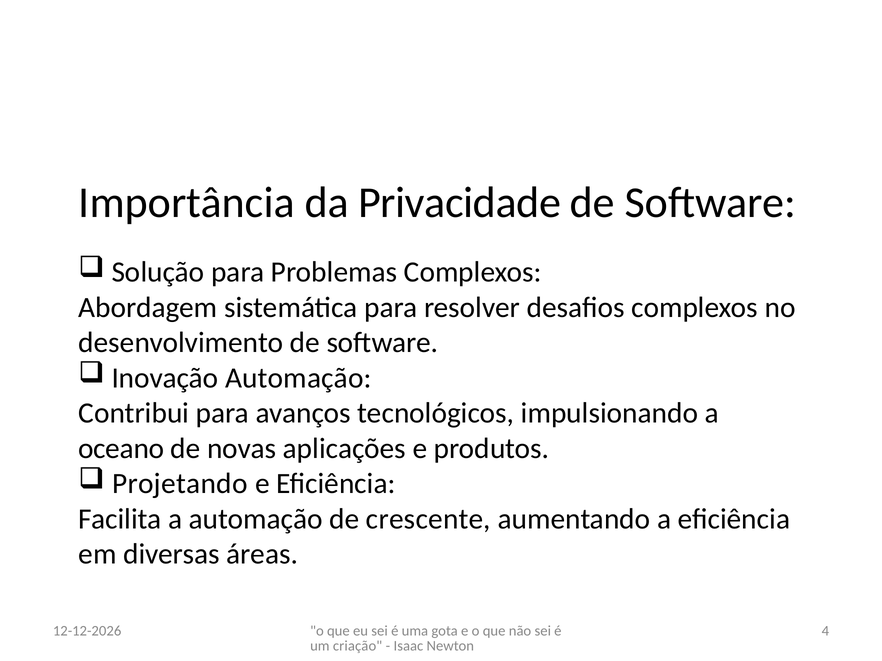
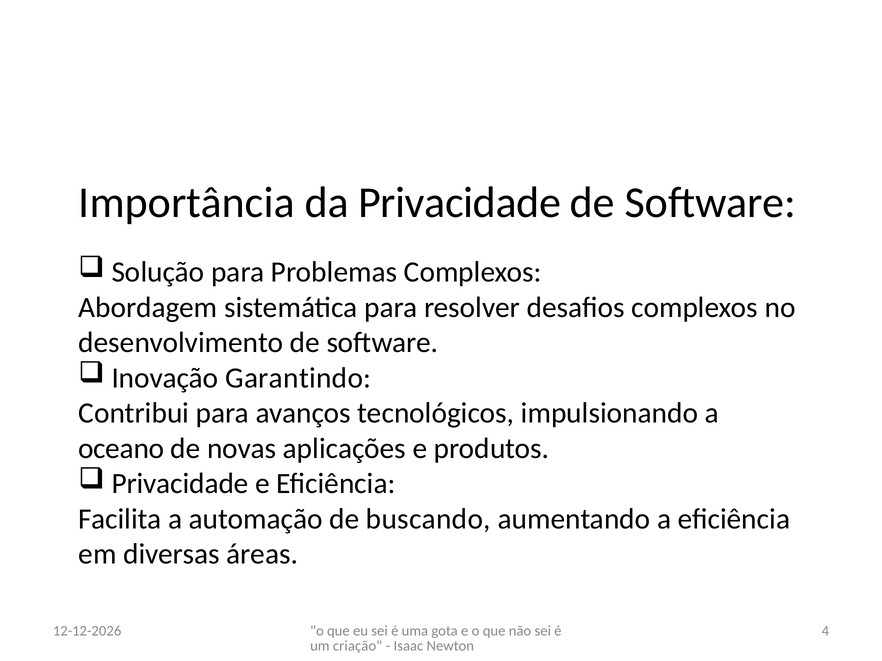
Inovação Automação: Automação -> Garantindo
Projetando at (180, 484): Projetando -> Privacidade
crescente: crescente -> buscando
